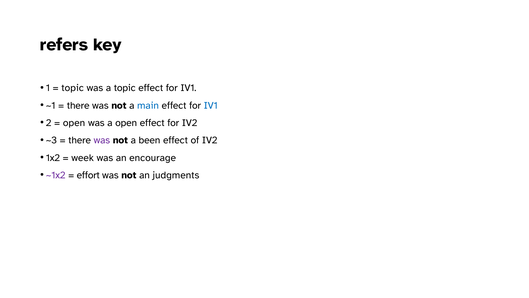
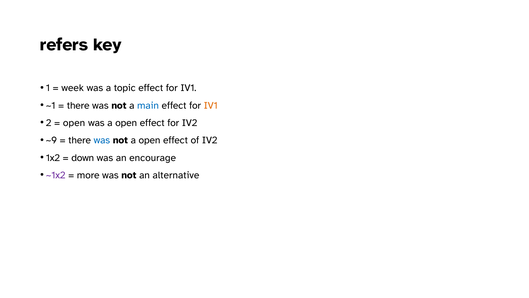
topic at (73, 88): topic -> week
IV1 at (211, 105) colour: blue -> orange
~3: ~3 -> ~9
was at (102, 140) colour: purple -> blue
not a been: been -> open
week: week -> down
effort: effort -> more
judgments: judgments -> alternative
